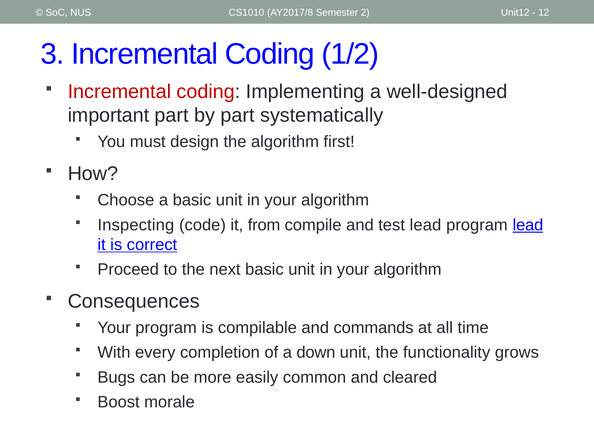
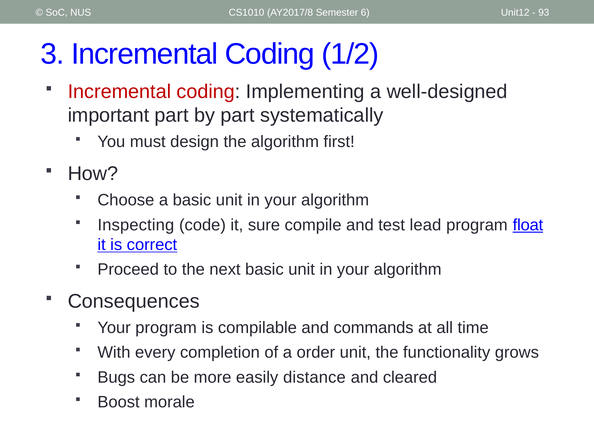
2: 2 -> 6
12: 12 -> 93
from: from -> sure
program lead: lead -> float
down: down -> order
common: common -> distance
